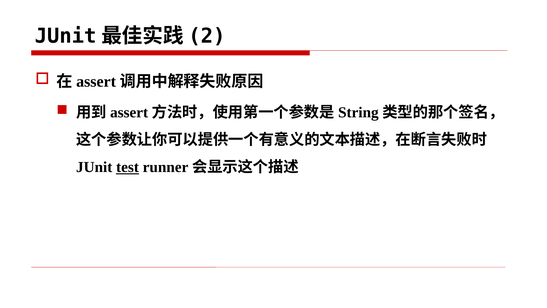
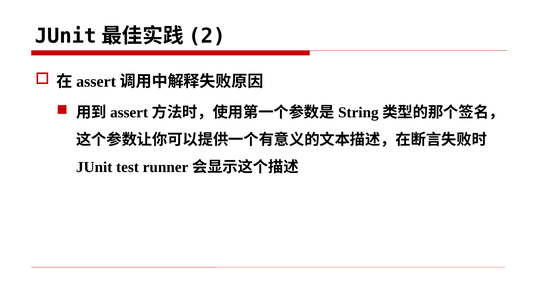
test underline: present -> none
